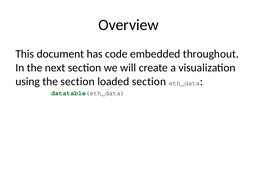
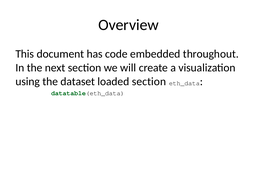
the section: section -> dataset
